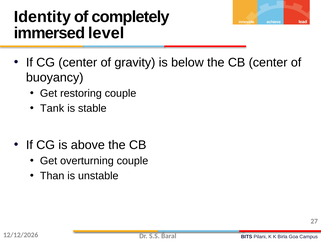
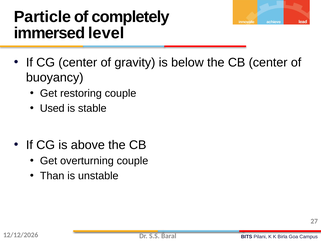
Identity: Identity -> Particle
Tank: Tank -> Used
